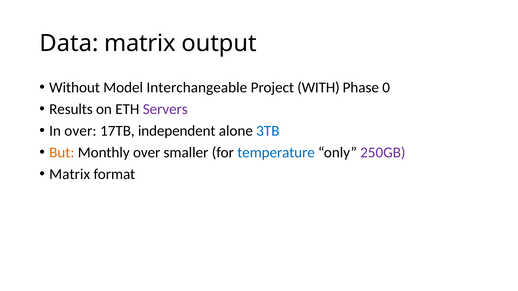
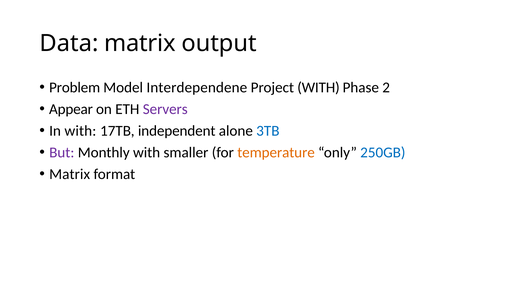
Without: Without -> Problem
Interchangeable: Interchangeable -> Interdependene
0: 0 -> 2
Results: Results -> Appear
In over: over -> with
But colour: orange -> purple
Monthly over: over -> with
temperature colour: blue -> orange
250GB colour: purple -> blue
